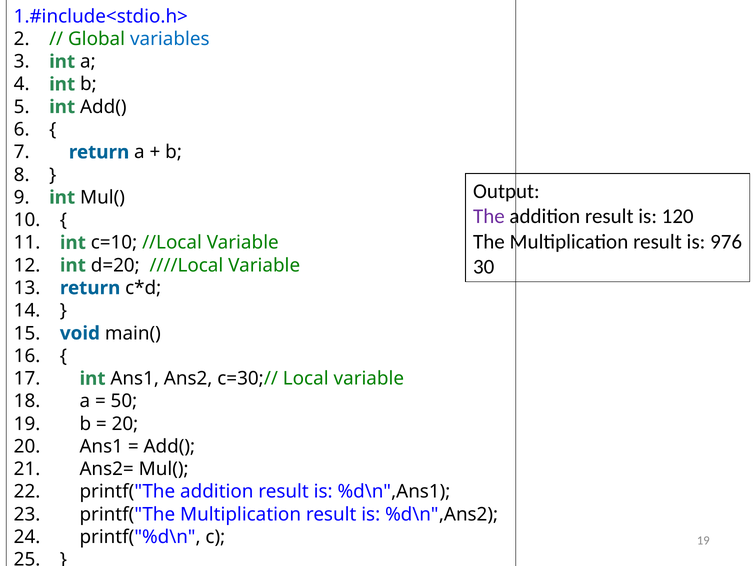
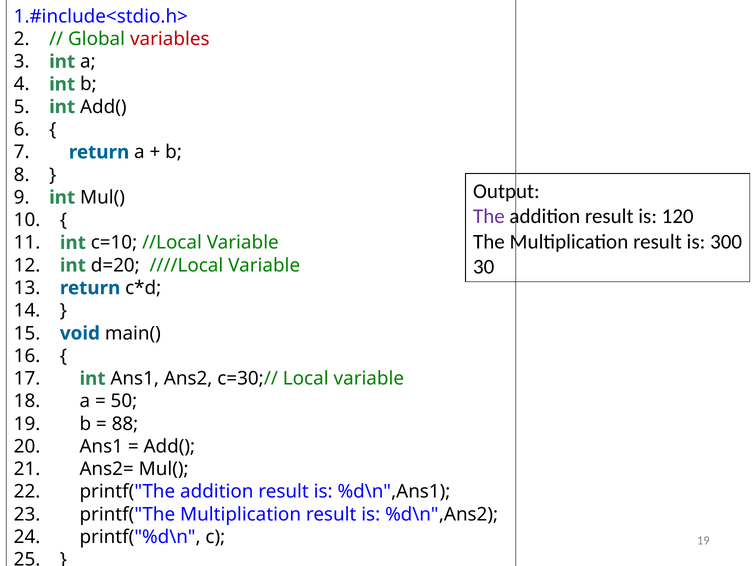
variables colour: blue -> red
976: 976 -> 300
20 at (125, 424): 20 -> 88
